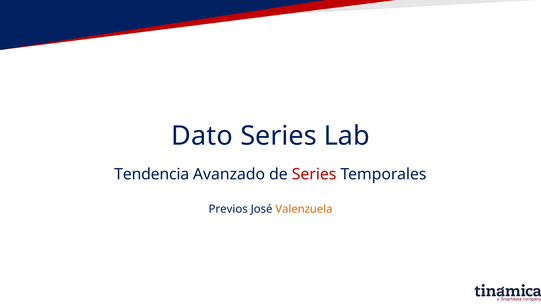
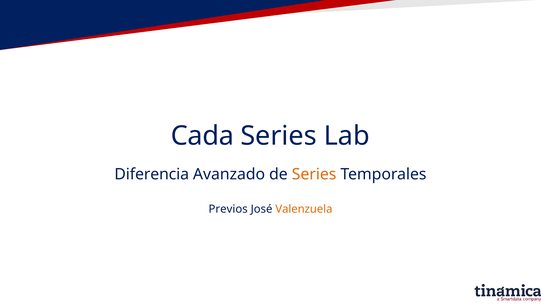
Dato: Dato -> Cada
Tendencia: Tendencia -> Diferencia
Series at (314, 175) colour: red -> orange
